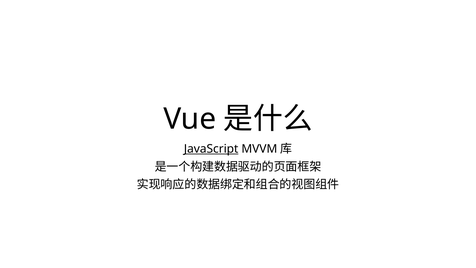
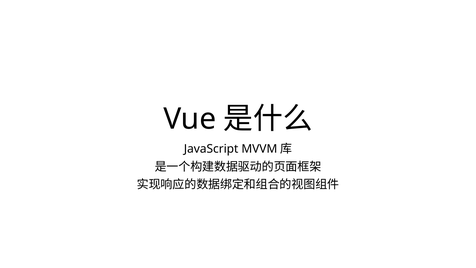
JavaScript underline: present -> none
